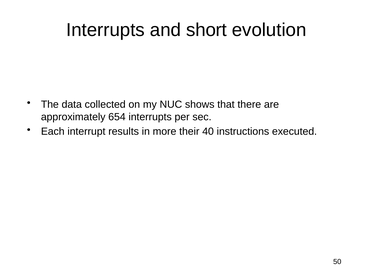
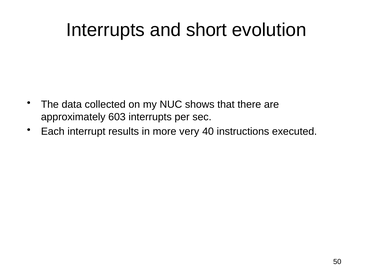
654: 654 -> 603
their: their -> very
